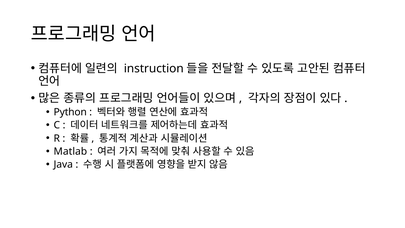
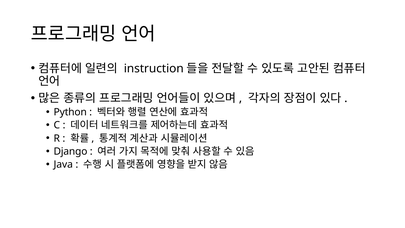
Matlab: Matlab -> Django
